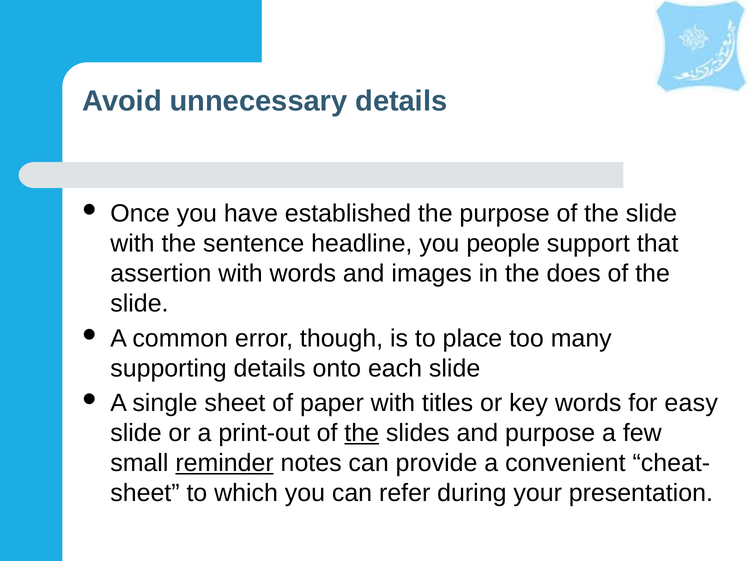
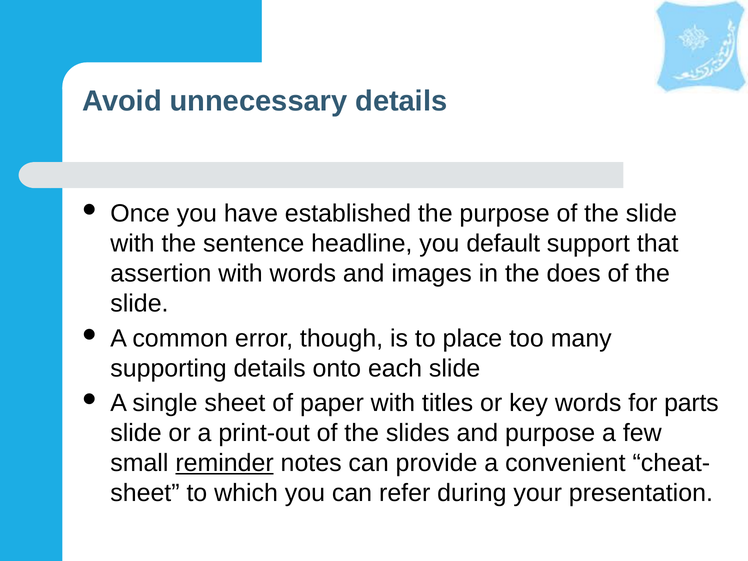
people: people -> default
easy: easy -> parts
the at (362, 433) underline: present -> none
